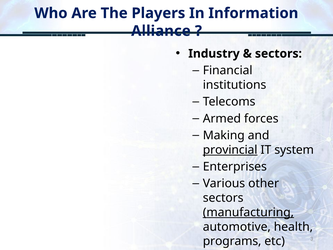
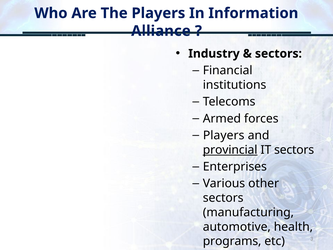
Making at (224, 135): Making -> Players
IT system: system -> sectors
manufacturing underline: present -> none
